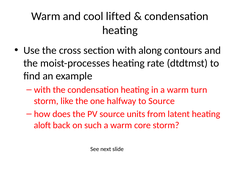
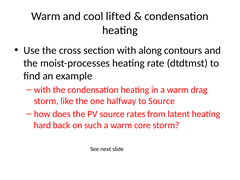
turn: turn -> drag
units: units -> rates
aloft: aloft -> hard
